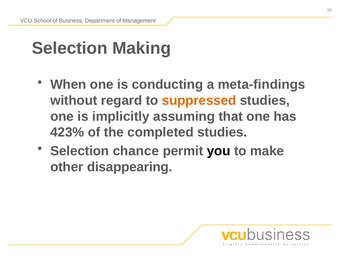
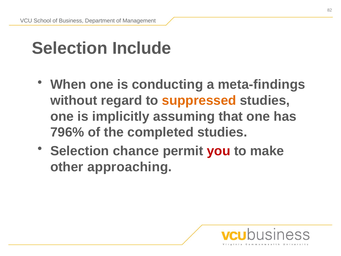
Making: Making -> Include
423%: 423% -> 796%
you colour: black -> red
disappearing: disappearing -> approaching
